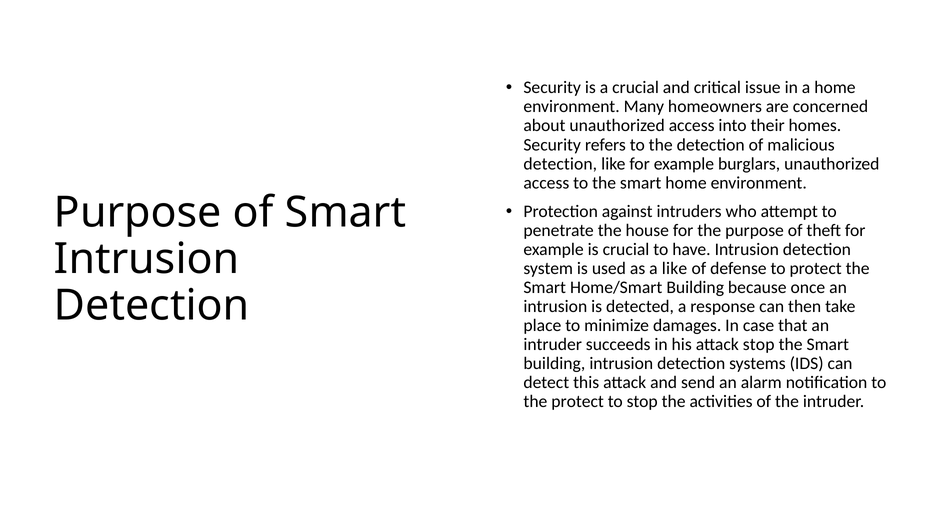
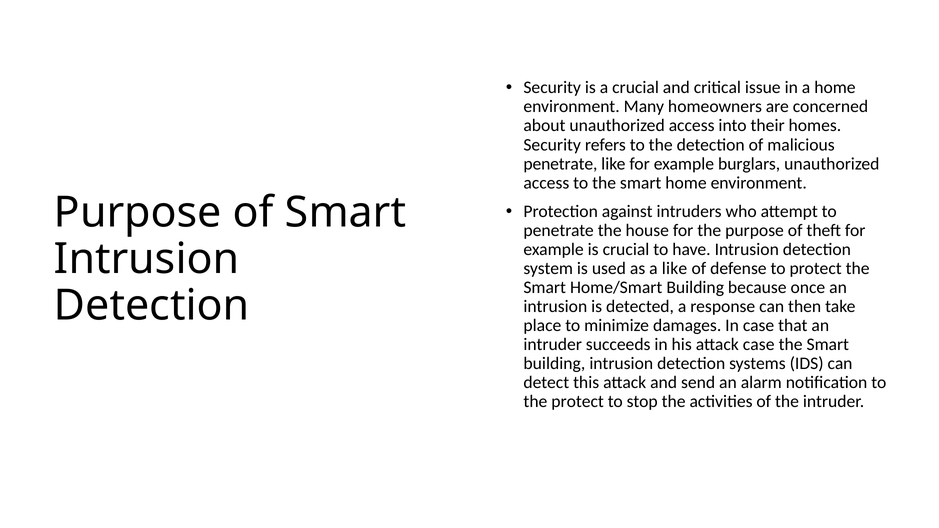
detection at (560, 164): detection -> penetrate
attack stop: stop -> case
